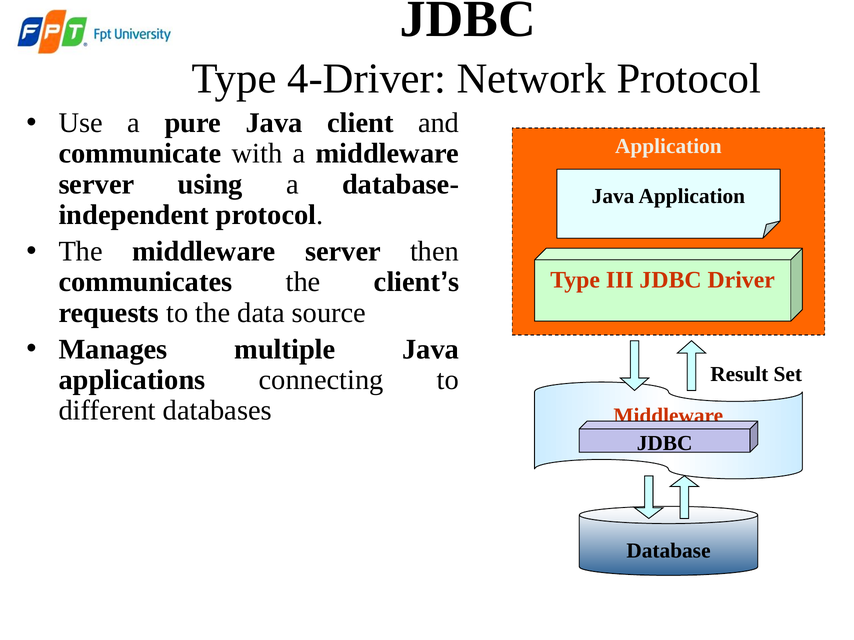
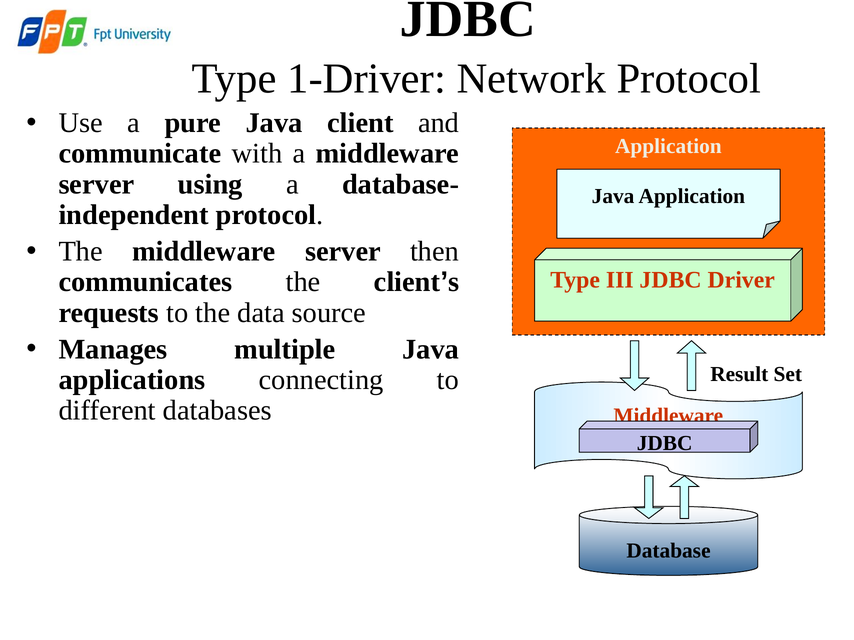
4-Driver: 4-Driver -> 1-Driver
